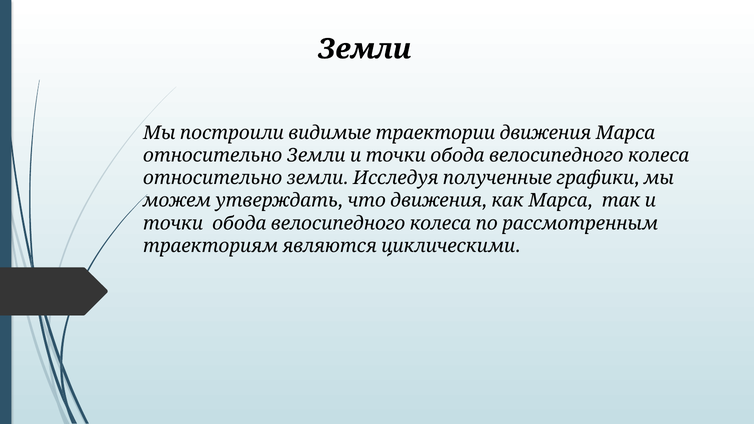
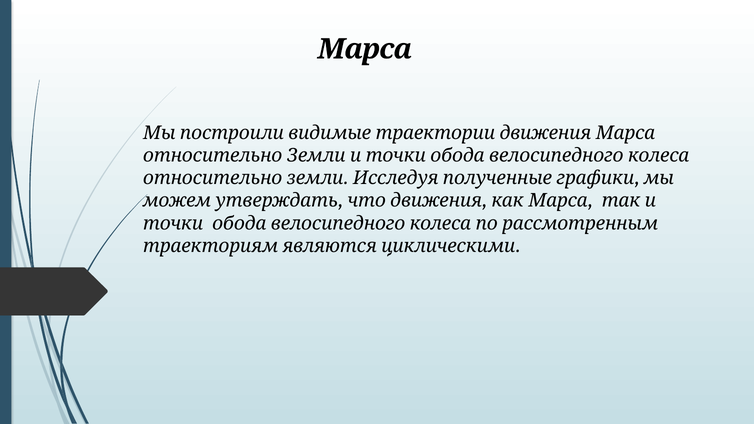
Земли: Земли -> Марса
